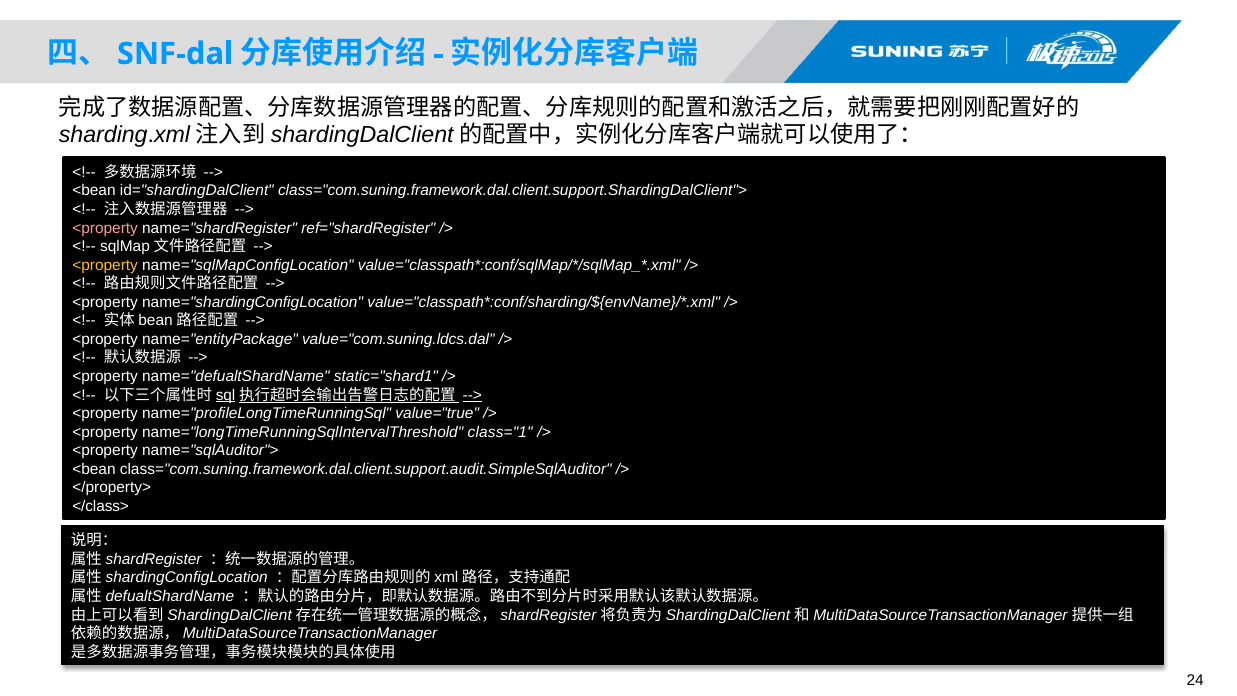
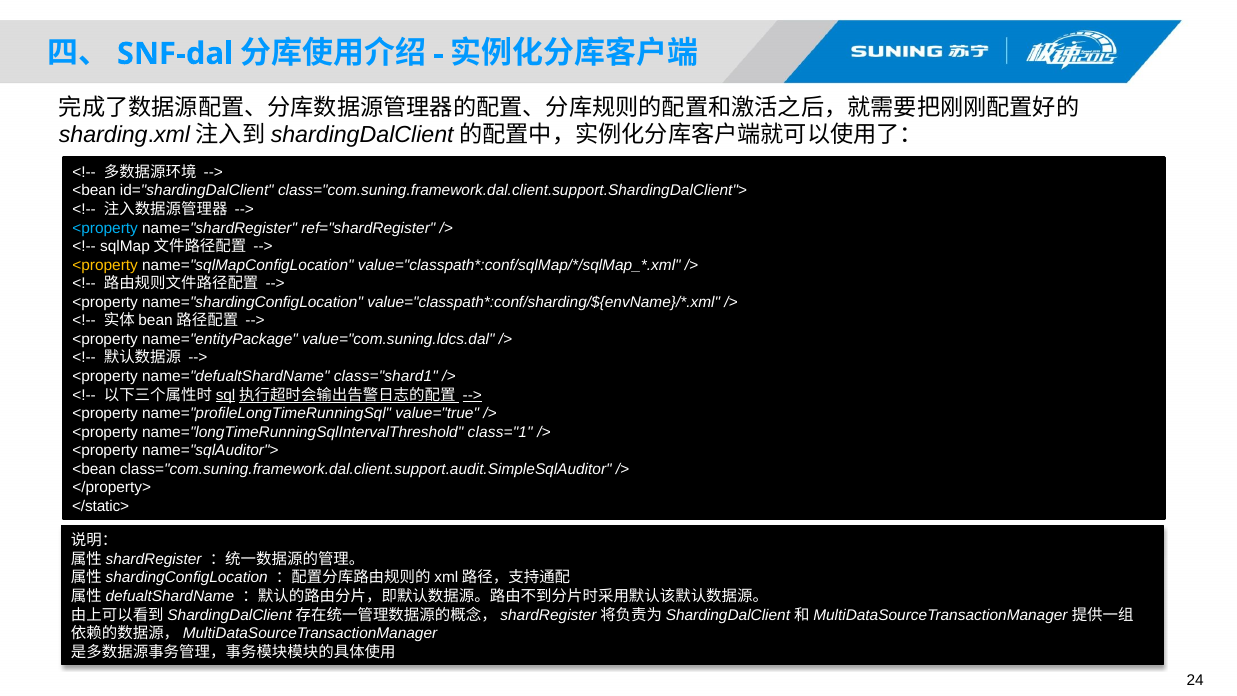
<property at (105, 228) colour: pink -> light blue
static="shard1: static="shard1 -> class="shard1
</class>: </class> -> </static>
